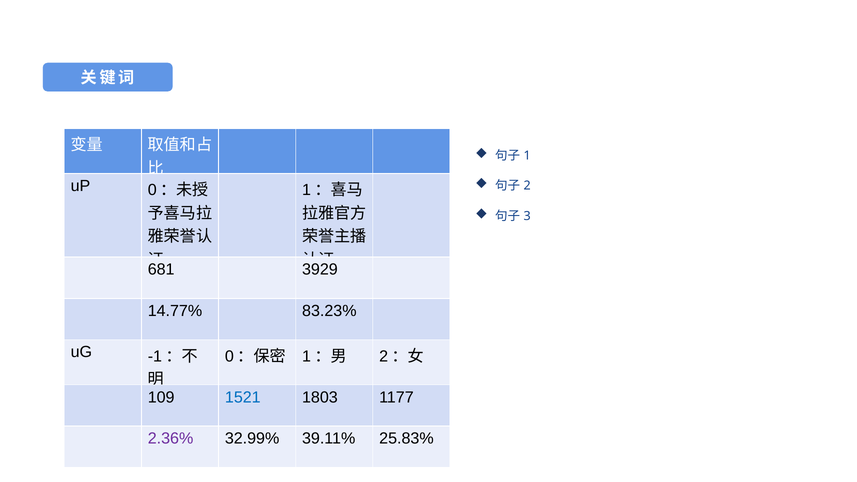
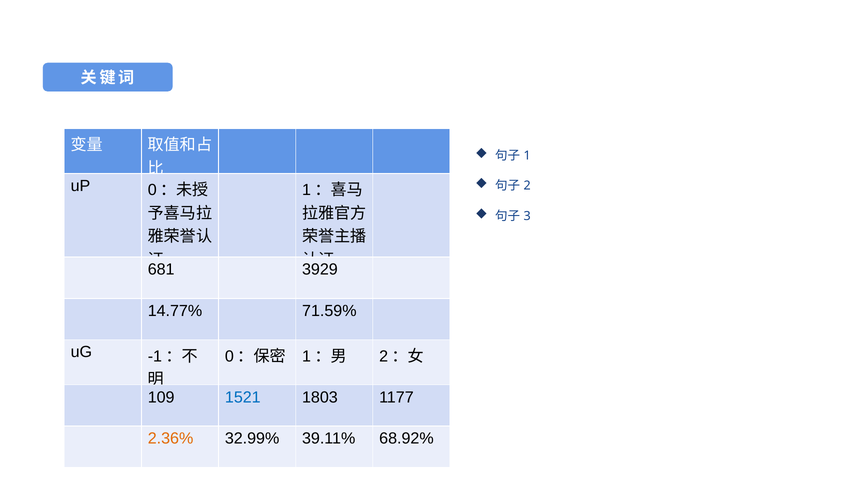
83.23%: 83.23% -> 71.59%
2.36% colour: purple -> orange
25.83%: 25.83% -> 68.92%
